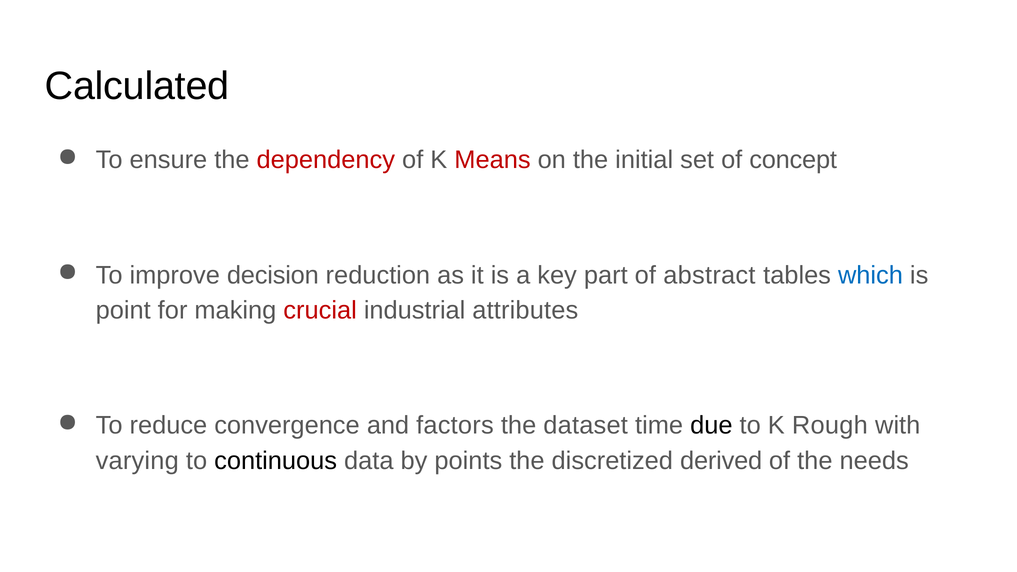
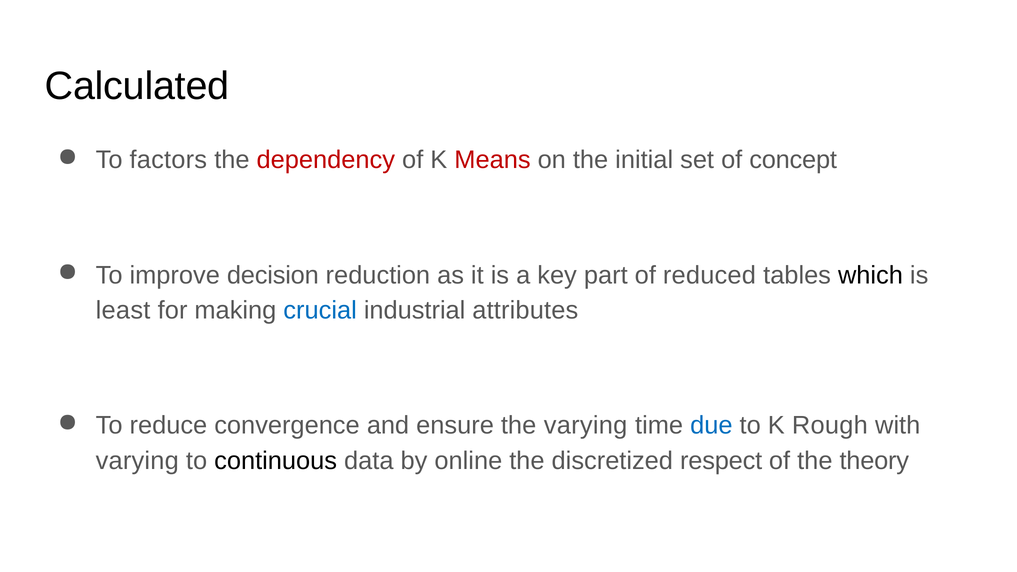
ensure: ensure -> factors
abstract: abstract -> reduced
which colour: blue -> black
point: point -> least
crucial colour: red -> blue
factors: factors -> ensure
the dataset: dataset -> varying
due colour: black -> blue
points: points -> online
derived: derived -> respect
needs: needs -> theory
